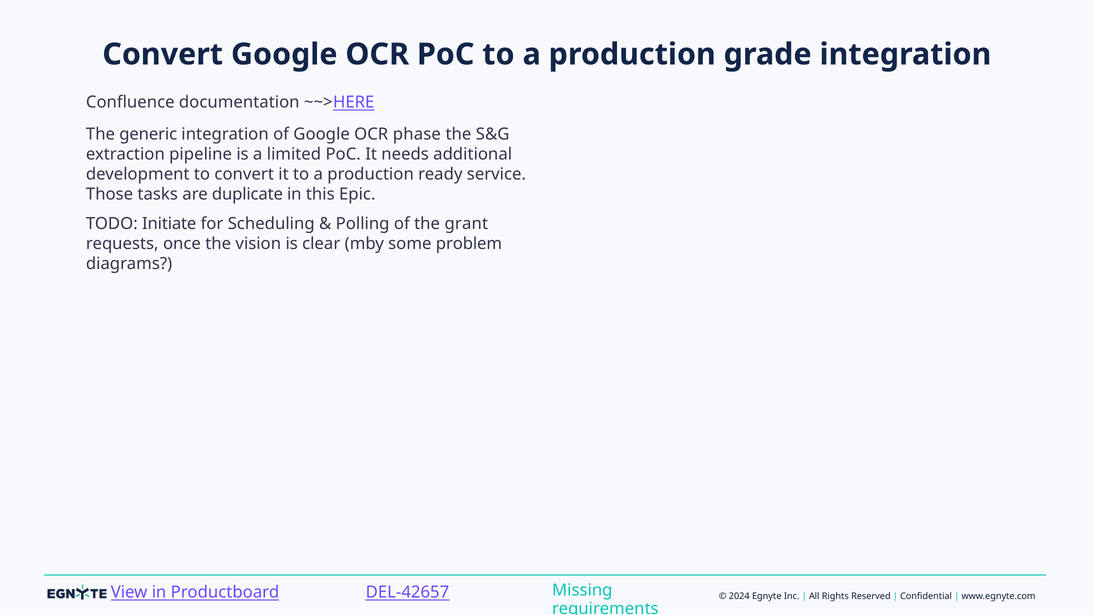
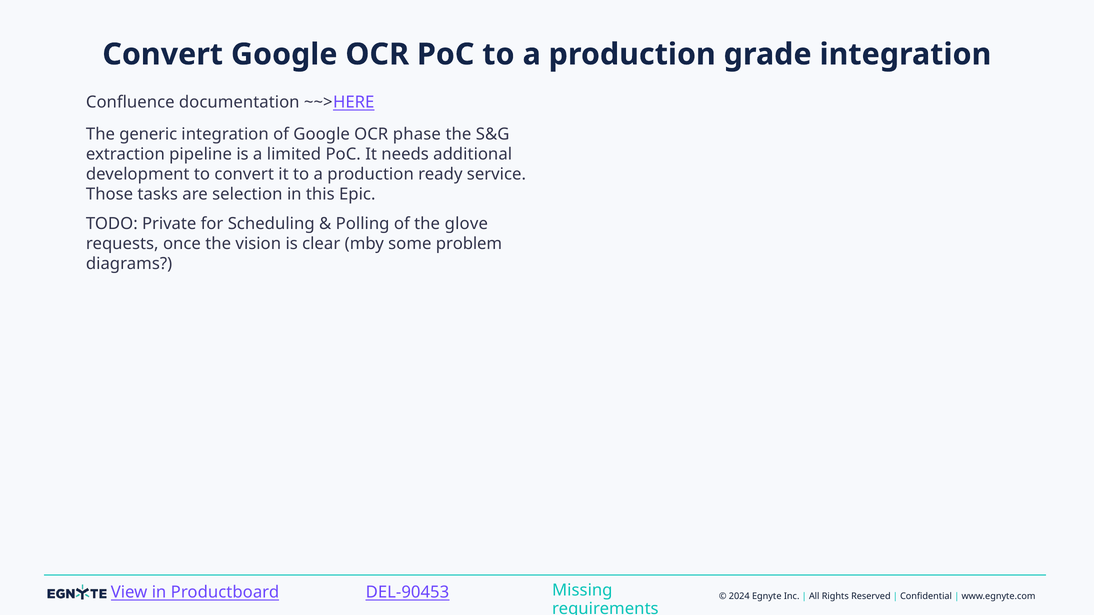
duplicate: duplicate -> selection
Initiate: Initiate -> Private
grant: grant -> glove
DEL-42657: DEL-42657 -> DEL-90453
